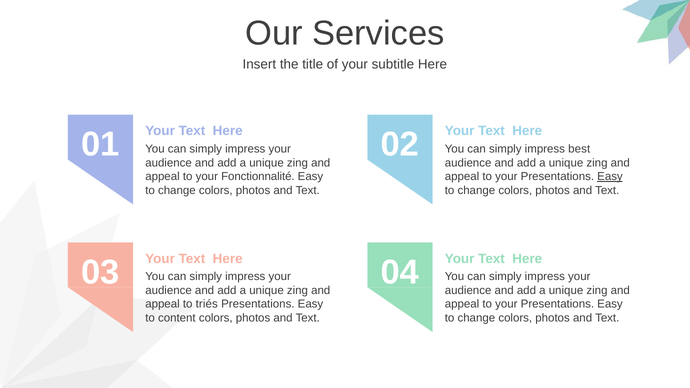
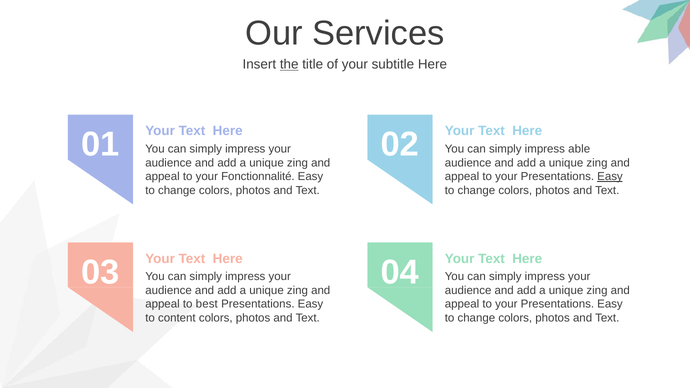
the underline: none -> present
best: best -> able
triés: triés -> best
